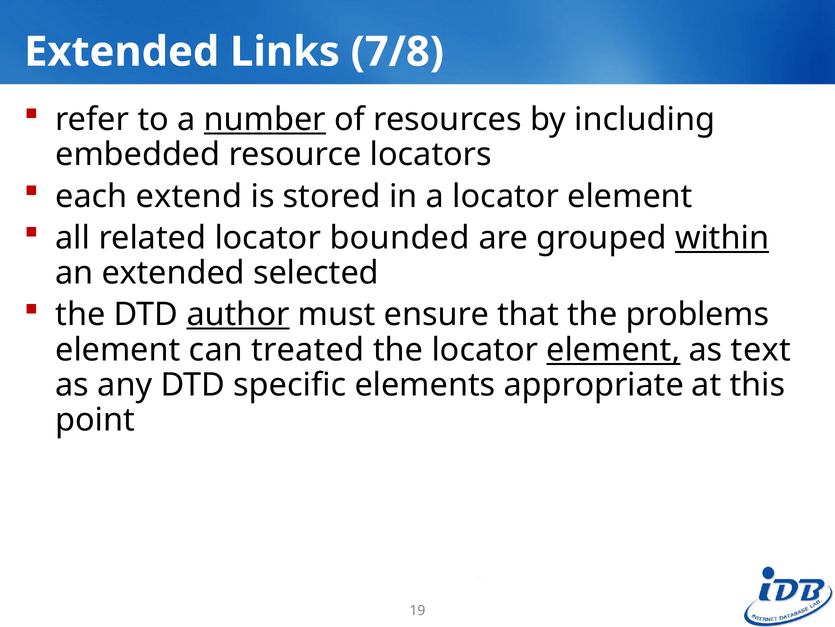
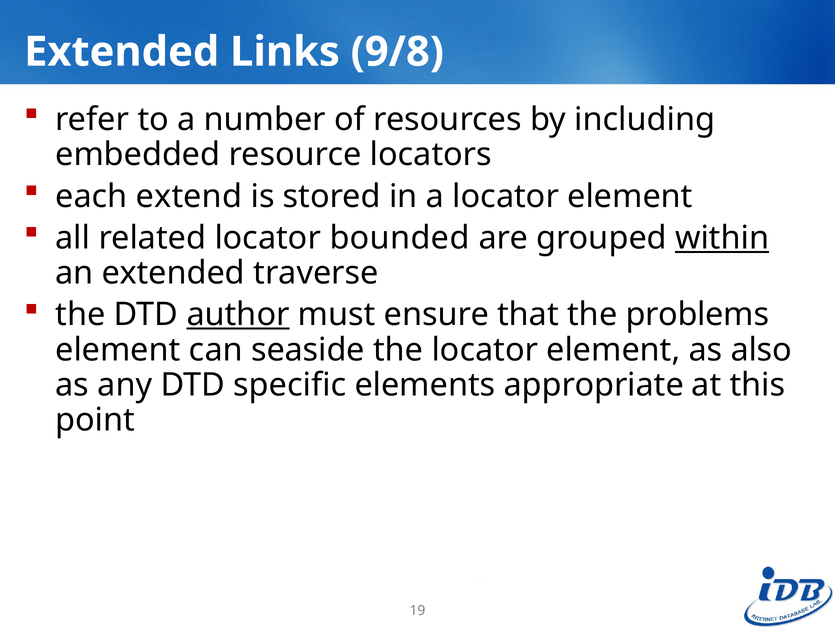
7/8: 7/8 -> 9/8
number underline: present -> none
selected: selected -> traverse
treated: treated -> seaside
element at (613, 349) underline: present -> none
text: text -> also
